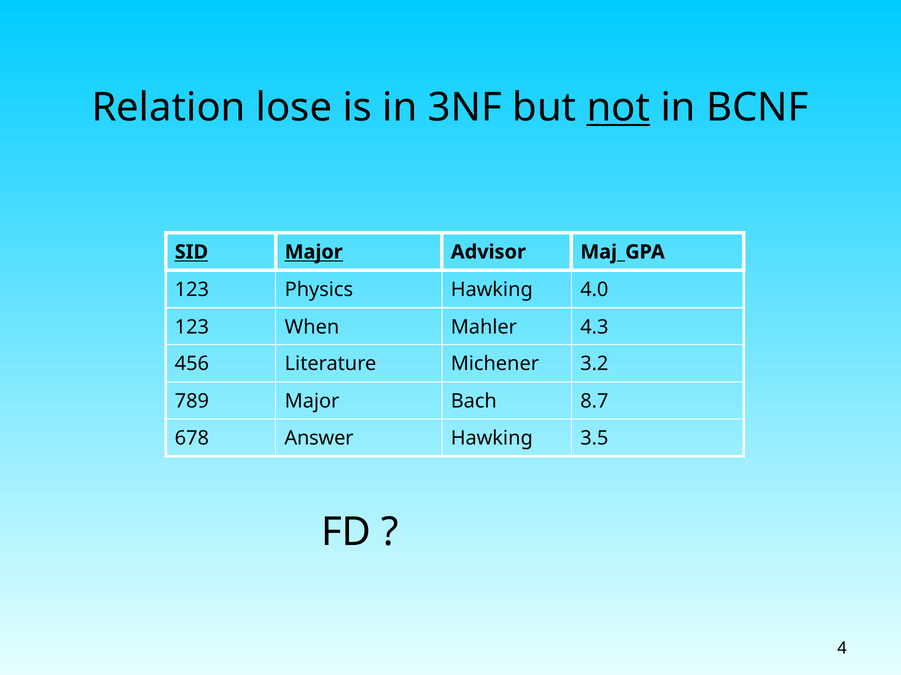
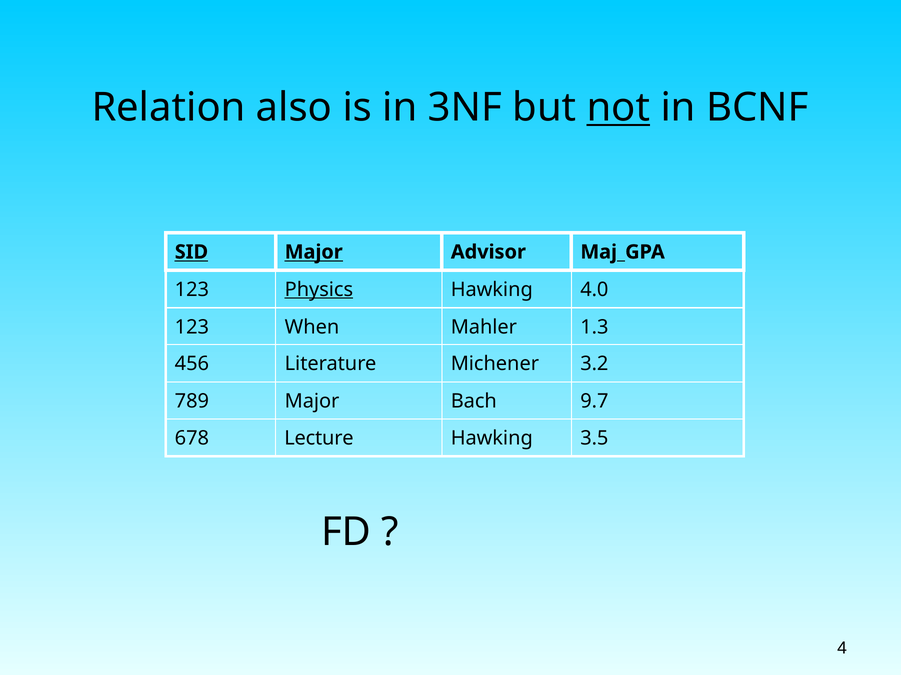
lose: lose -> also
Physics underline: none -> present
4.3: 4.3 -> 1.3
8.7: 8.7 -> 9.7
Answer: Answer -> Lecture
